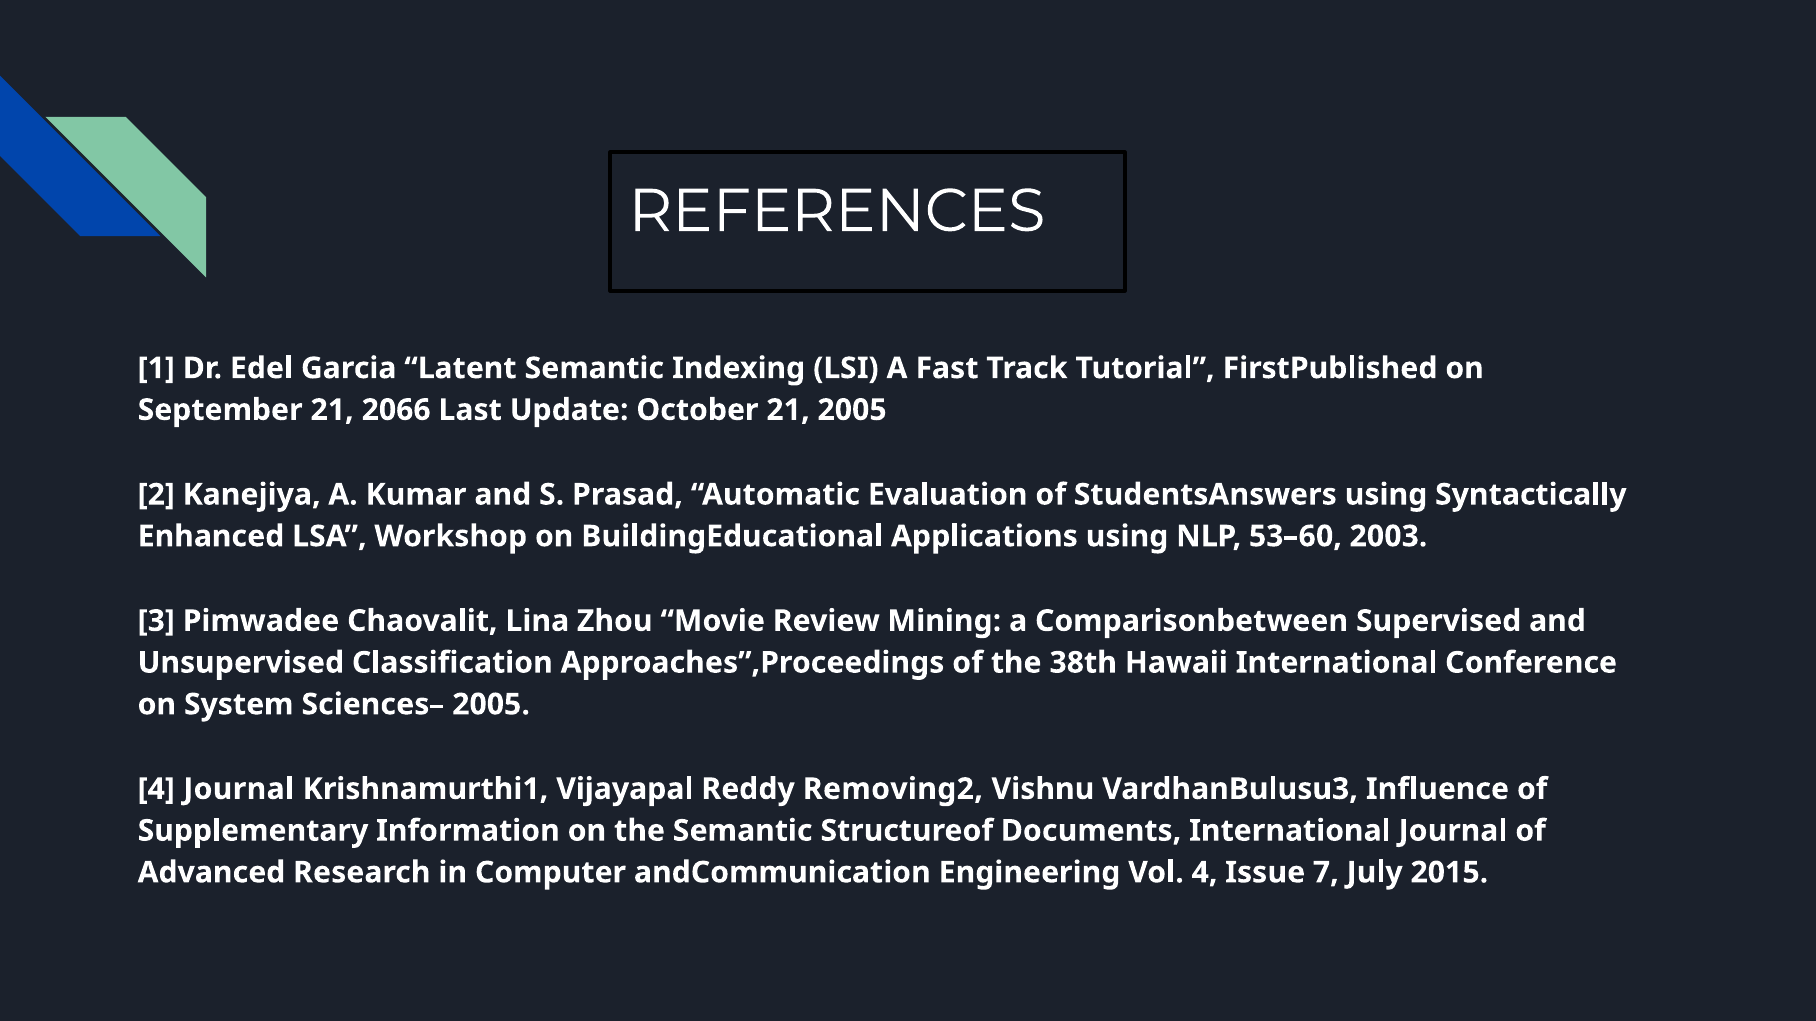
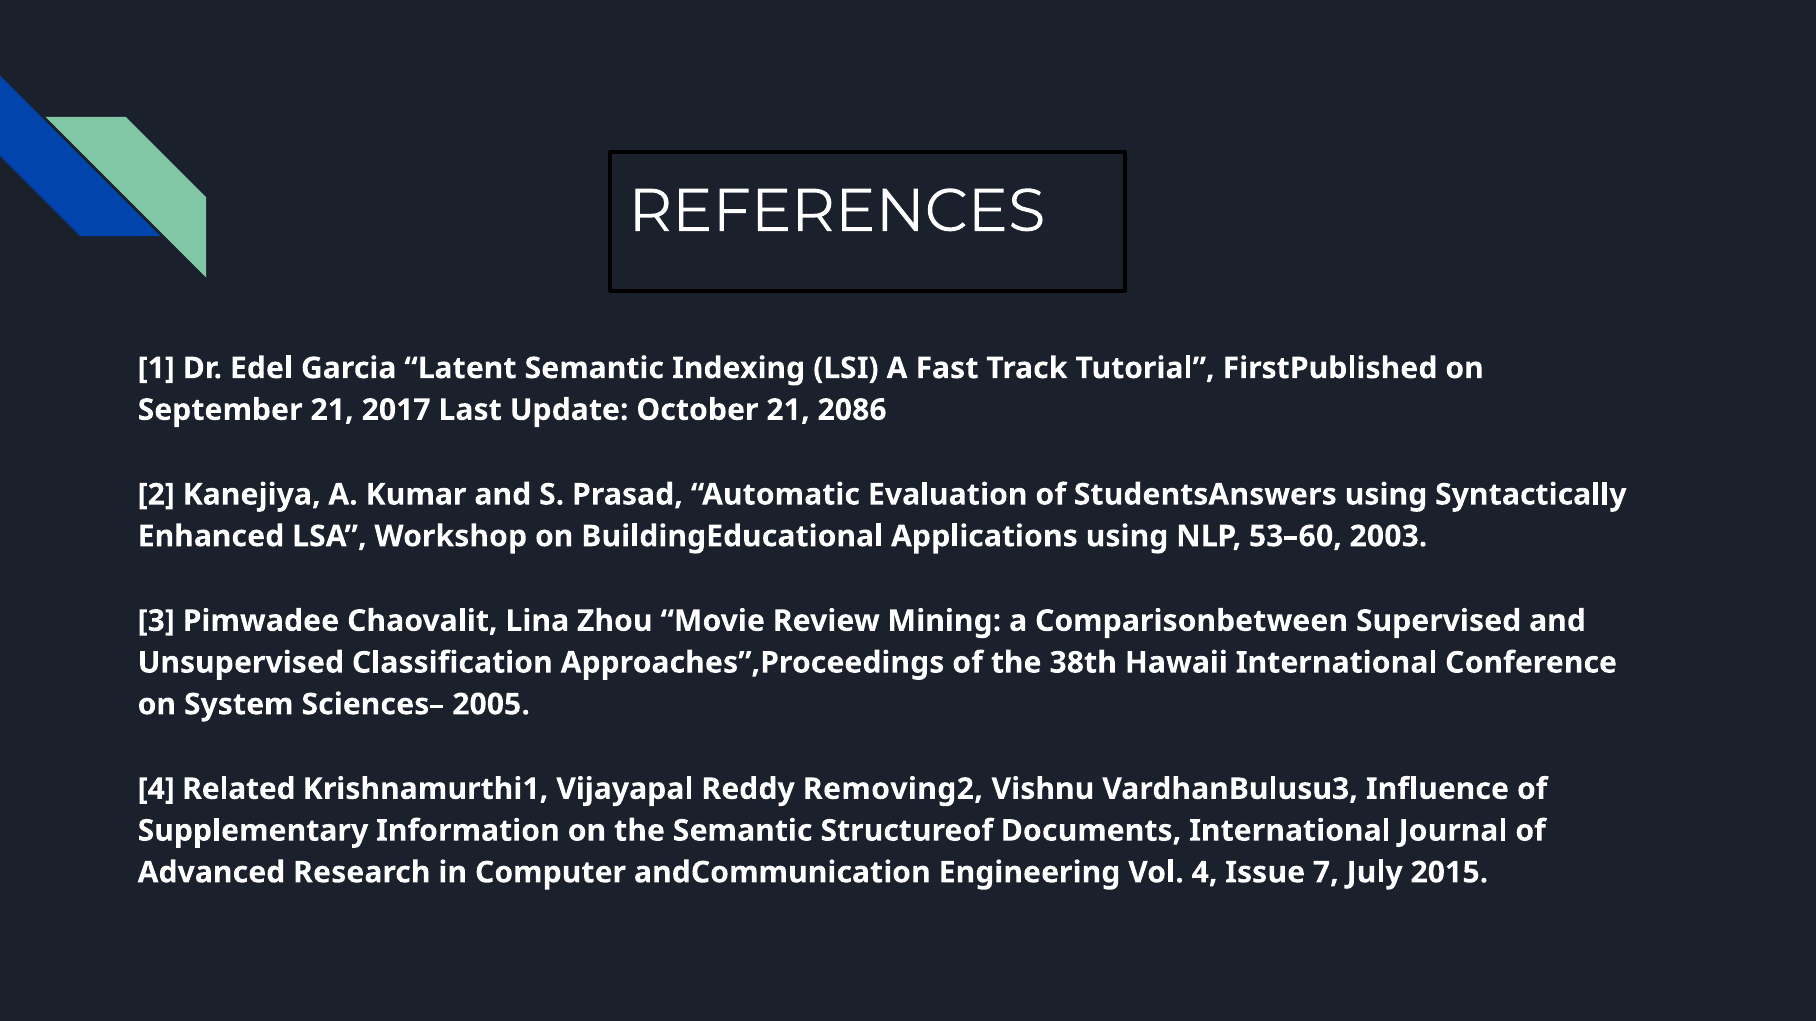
2066: 2066 -> 2017
21 2005: 2005 -> 2086
4 Journal: Journal -> Related
